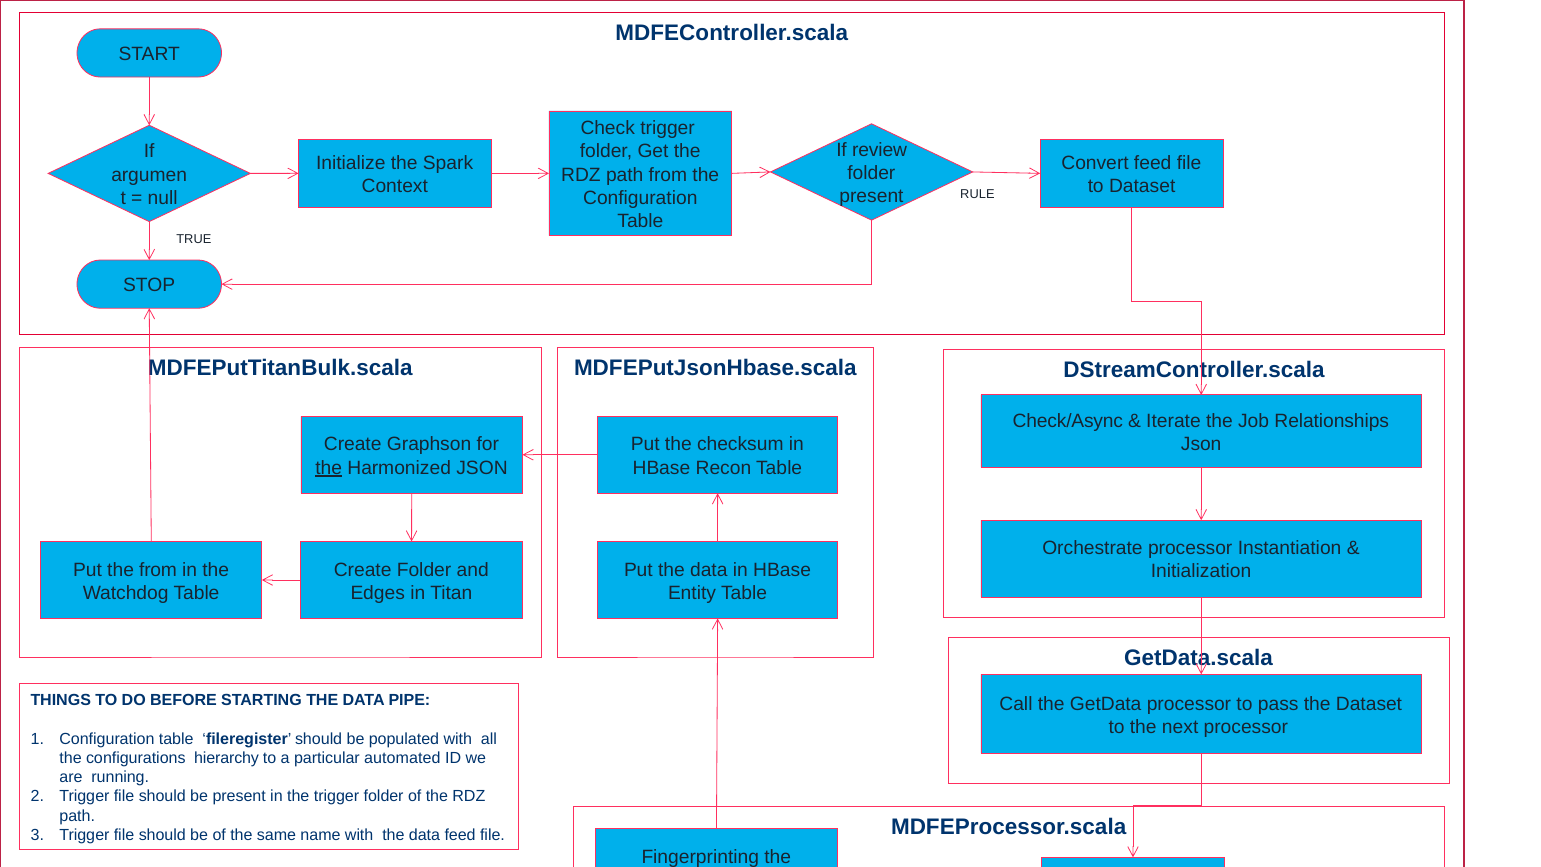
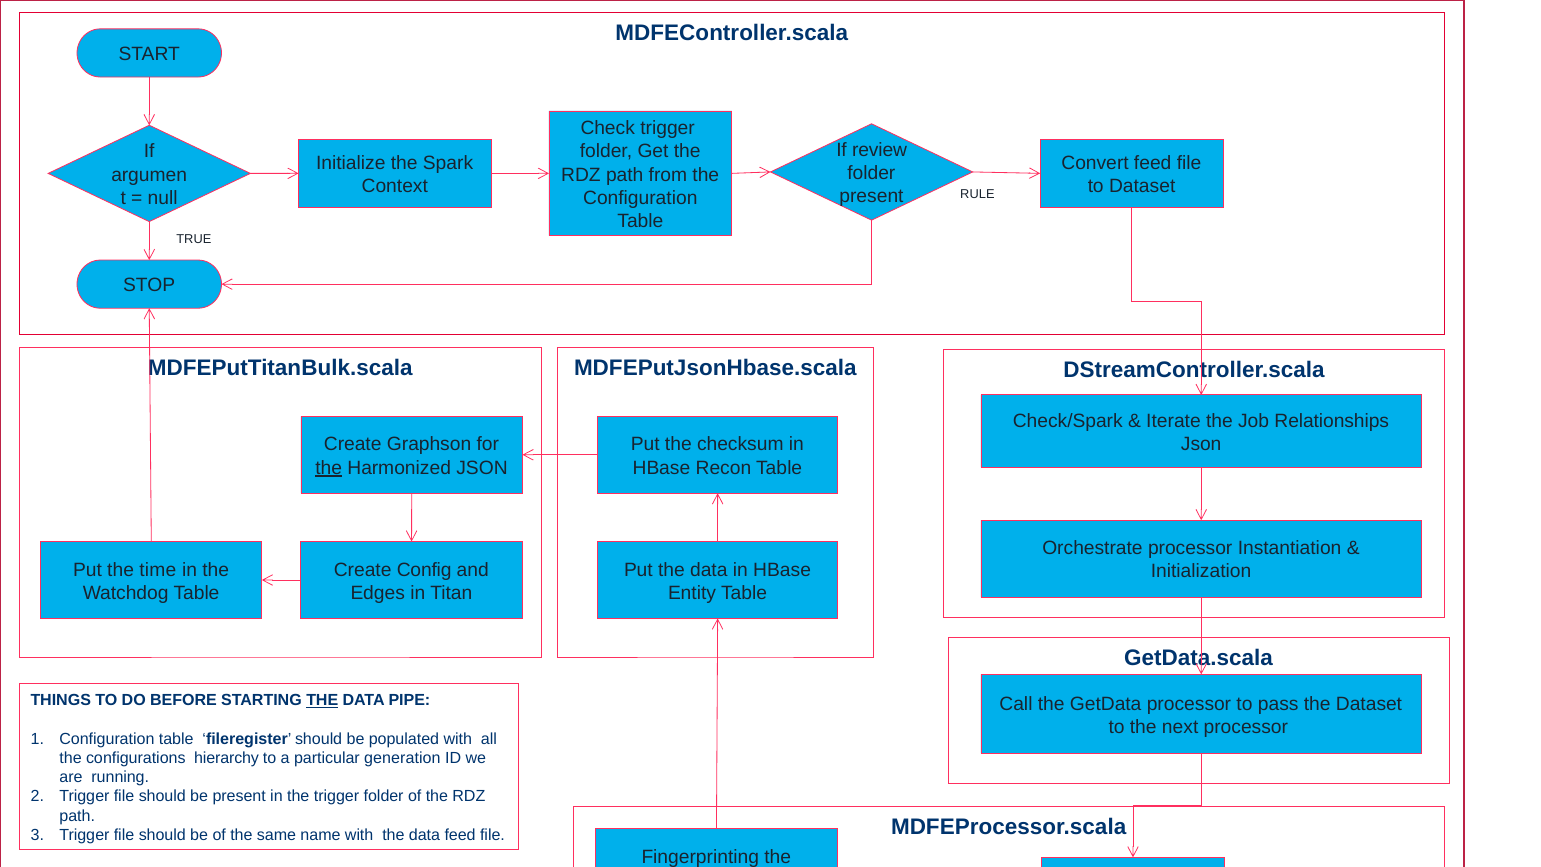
Check/Async: Check/Async -> Check/Spark
the from: from -> time
Create Folder: Folder -> Config
THE at (322, 700) underline: none -> present
automated: automated -> generation
